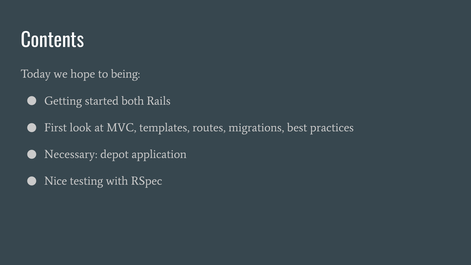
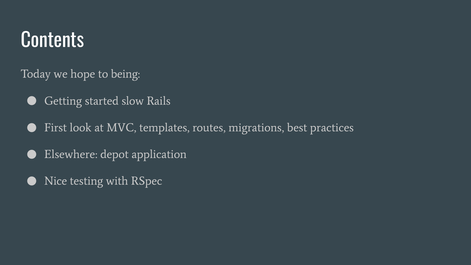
both: both -> slow
Necessary: Necessary -> Elsewhere
